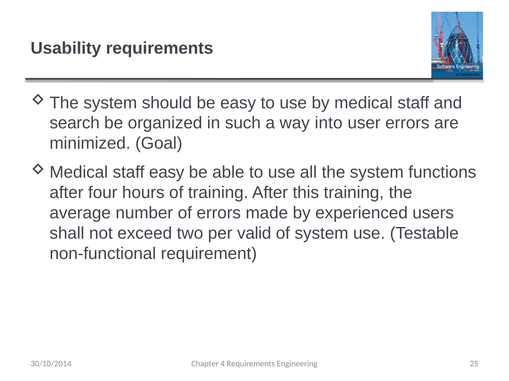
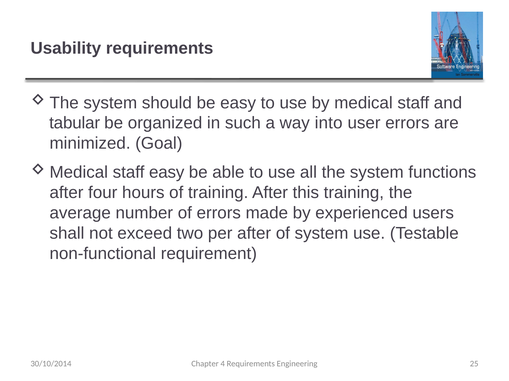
search: search -> tabular
per valid: valid -> after
